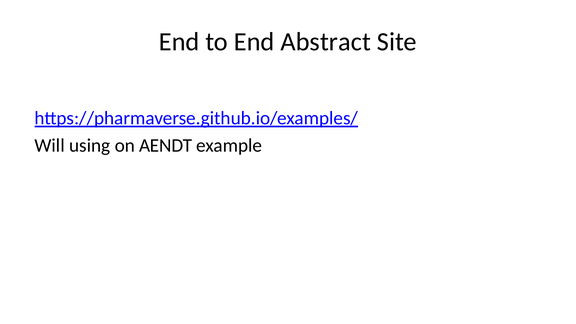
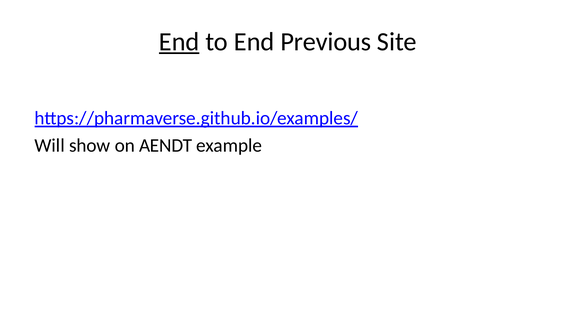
End at (179, 42) underline: none -> present
Abstract: Abstract -> Previous
using: using -> show
